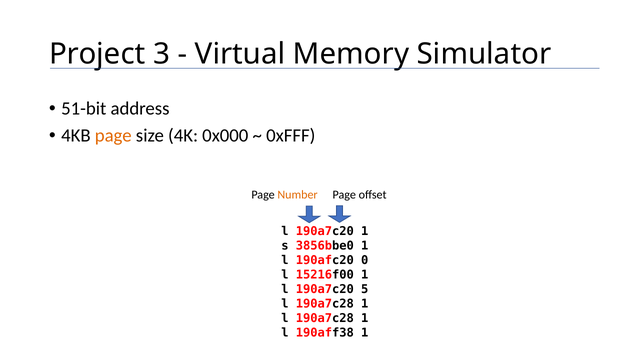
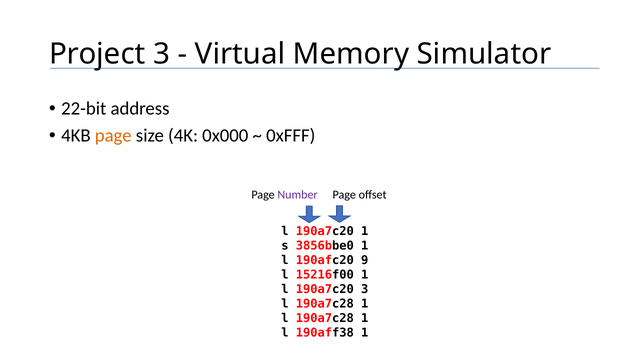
51-bit: 51-bit -> 22-bit
Number colour: orange -> purple
0: 0 -> 9
190a7c20 5: 5 -> 3
